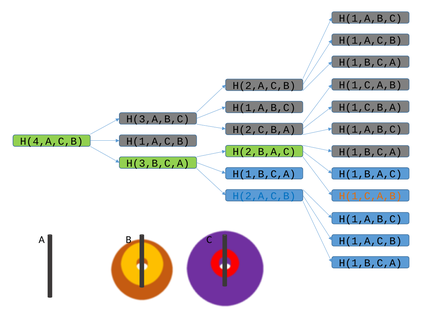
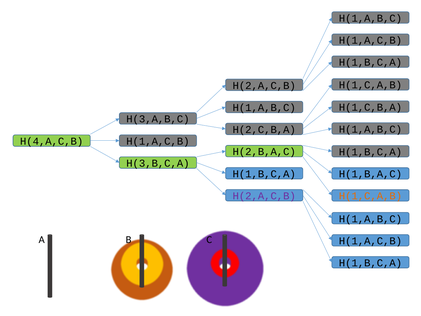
H(2,A,C,B at (264, 196) colour: blue -> purple
